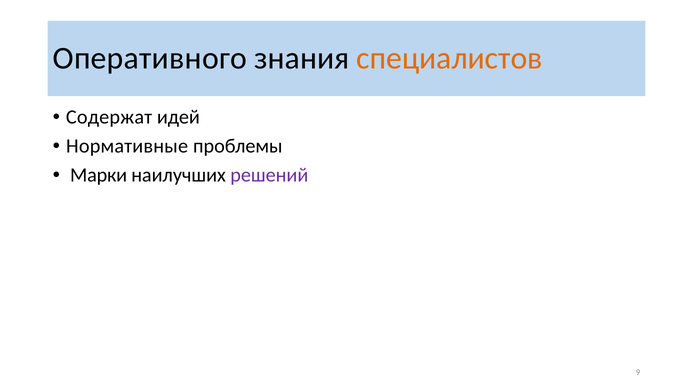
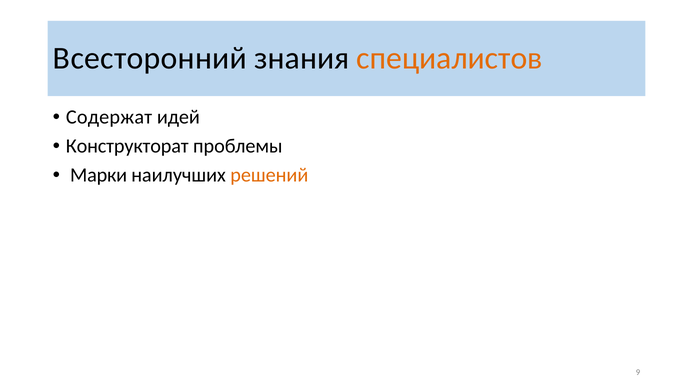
Оперативного: Оперативного -> Всесторонний
Нормативные: Нормативные -> Конструкторат
решений colour: purple -> orange
